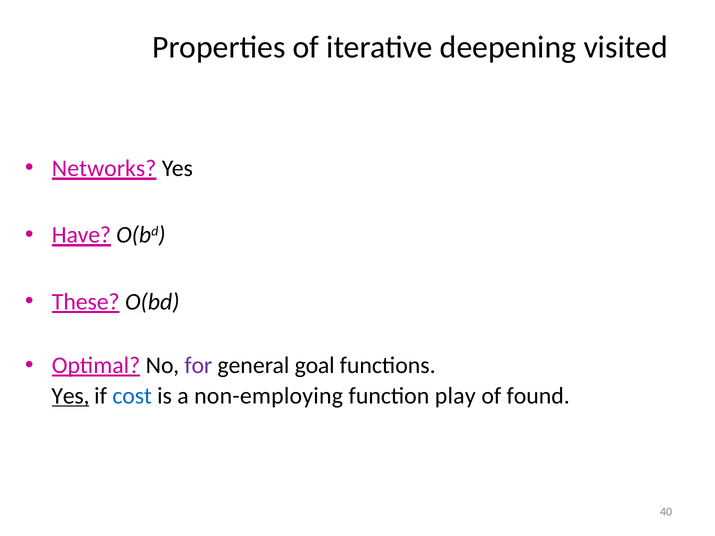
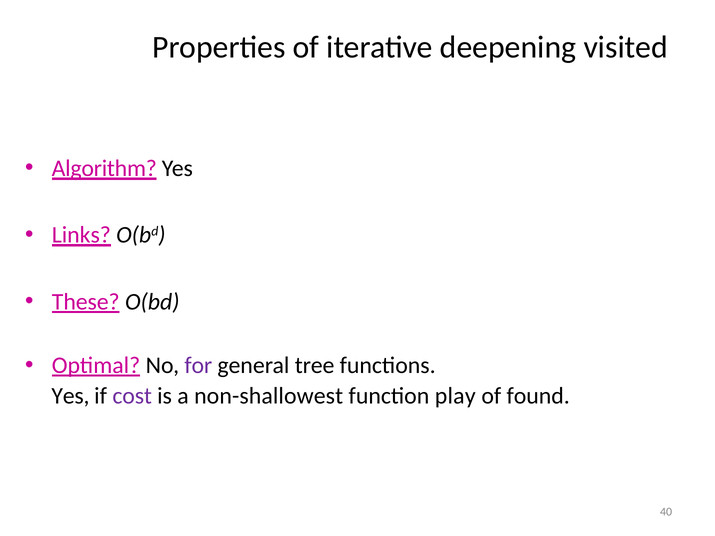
Networks: Networks -> Algorithm
Have: Have -> Links
goal: goal -> tree
Yes at (70, 396) underline: present -> none
cost colour: blue -> purple
non-employing: non-employing -> non-shallowest
